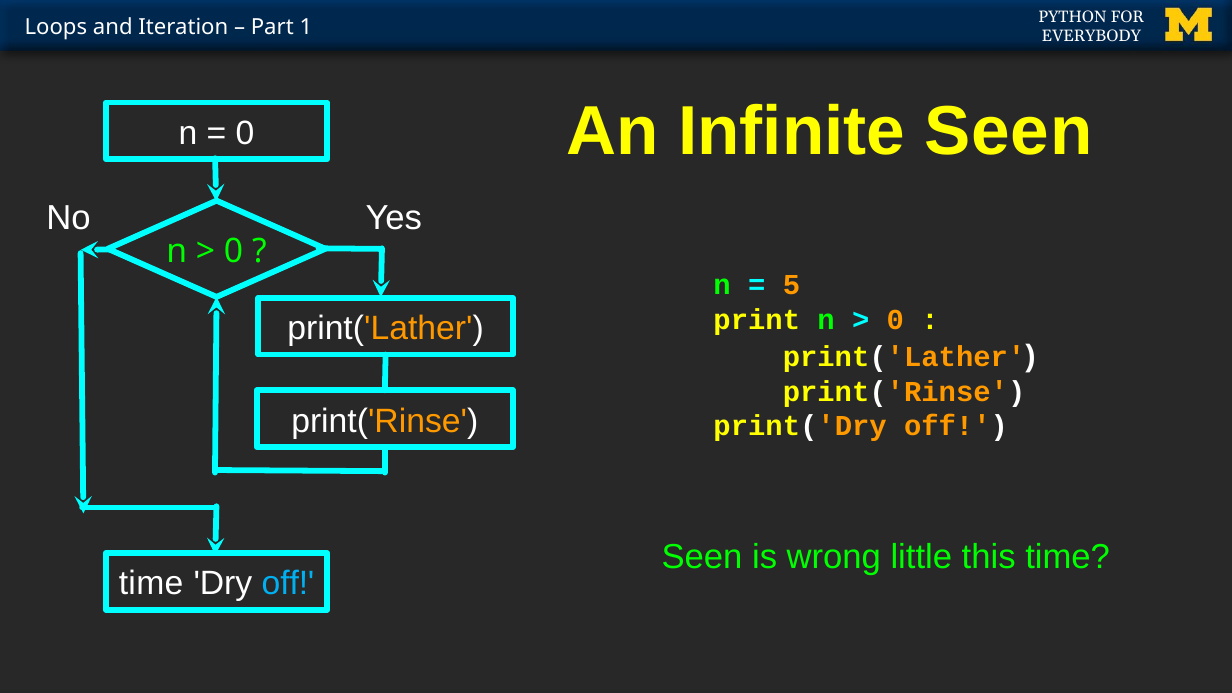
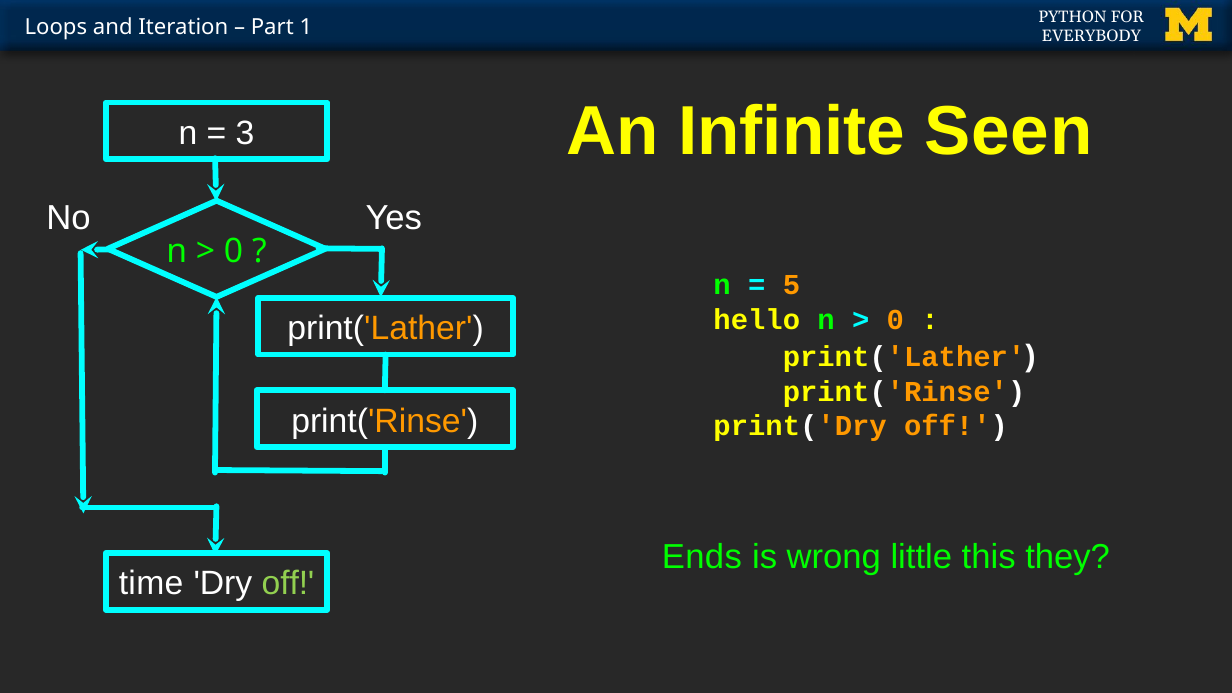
0 at (245, 133): 0 -> 3
print: print -> hello
Seen at (702, 558): Seen -> Ends
this time: time -> they
off at (288, 584) colour: light blue -> light green
